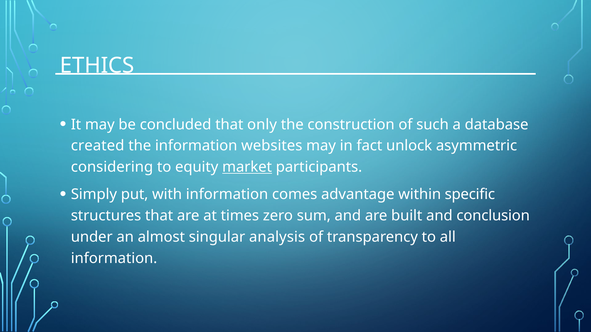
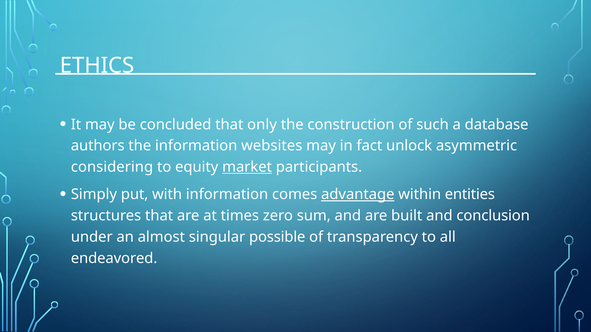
created: created -> authors
advantage underline: none -> present
specific: specific -> entities
analysis: analysis -> possible
information at (114, 259): information -> endeavored
